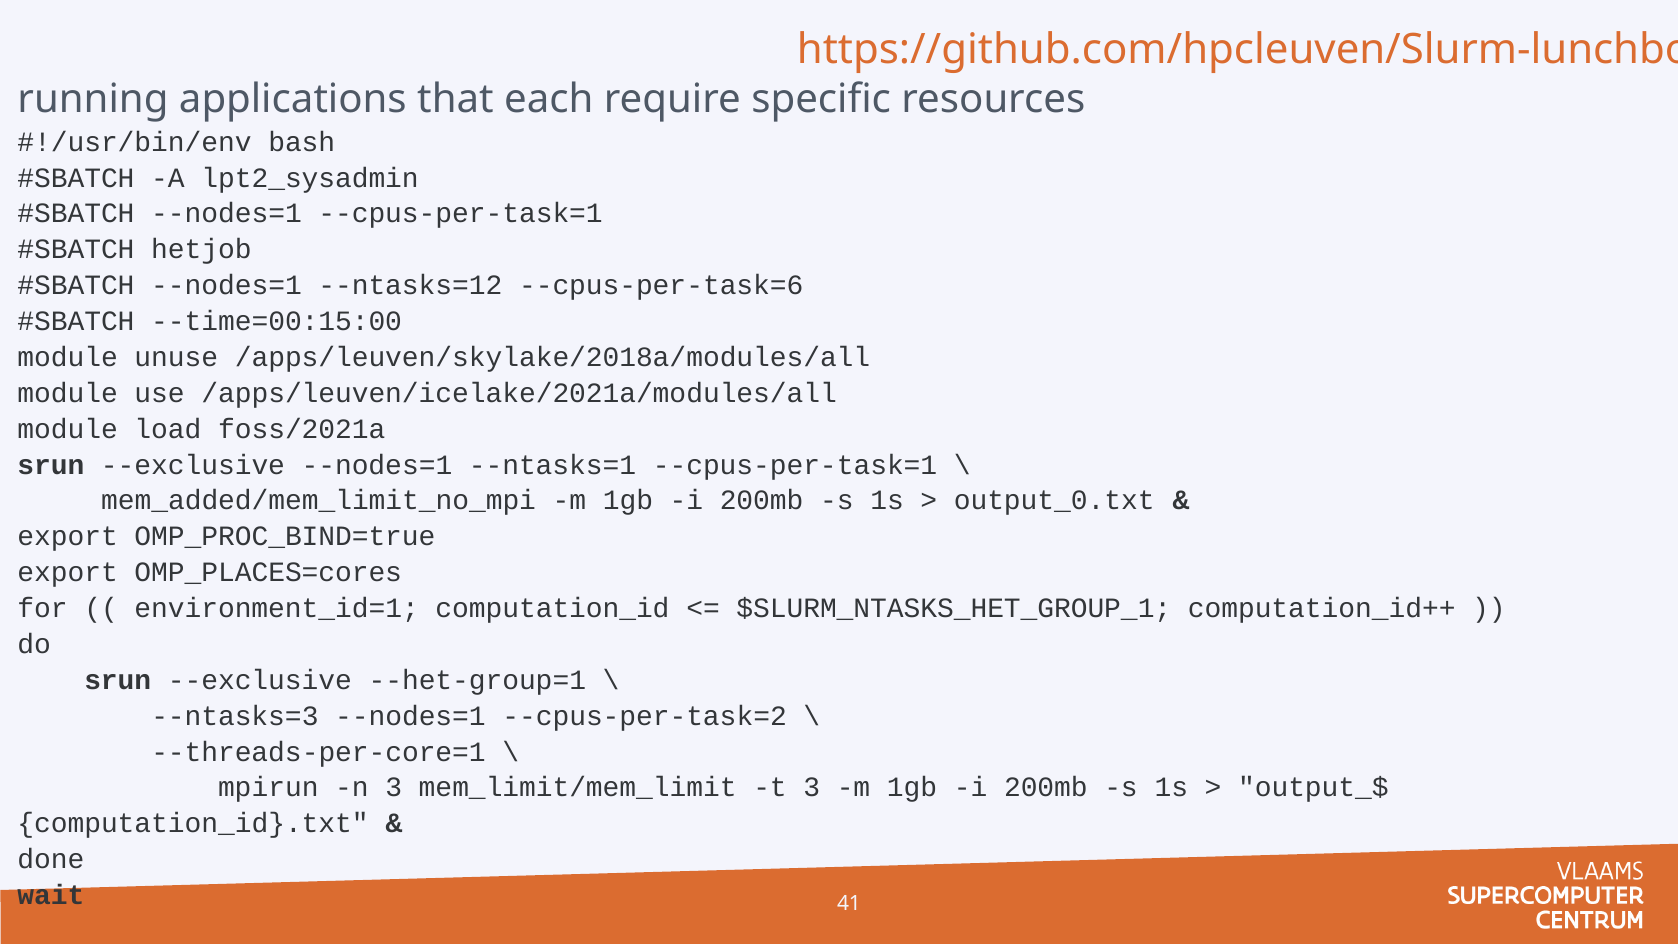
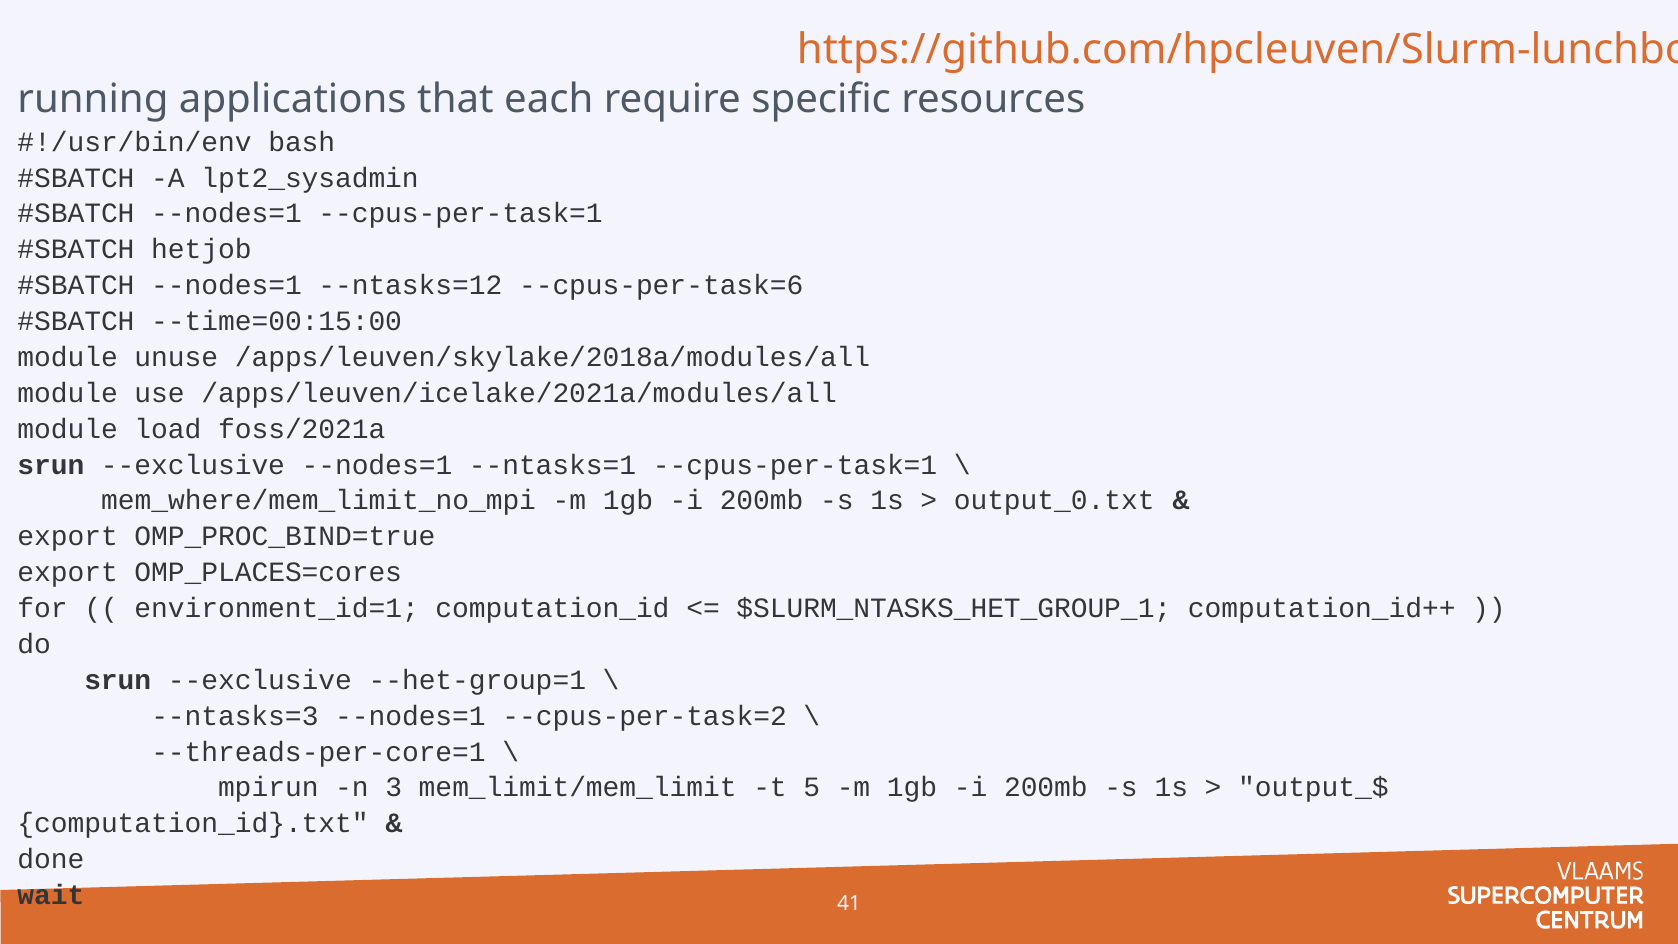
mem_added/mem_limit_no_mpi: mem_added/mem_limit_no_mpi -> mem_where/mem_limit_no_mpi
t 3: 3 -> 5
